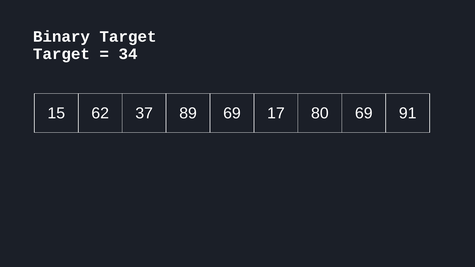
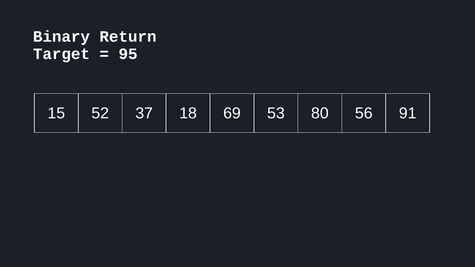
Binary Target: Target -> Return
34: 34 -> 95
62: 62 -> 52
89: 89 -> 18
17: 17 -> 53
80 69: 69 -> 56
